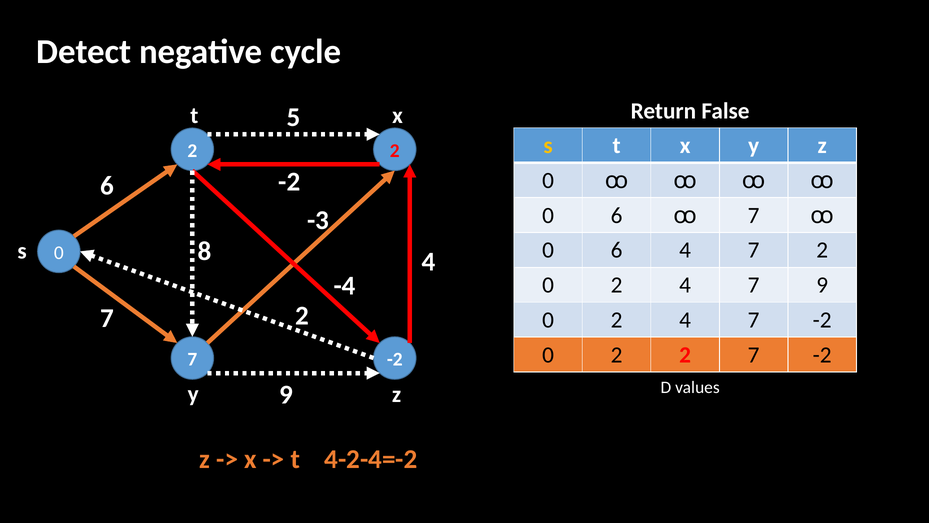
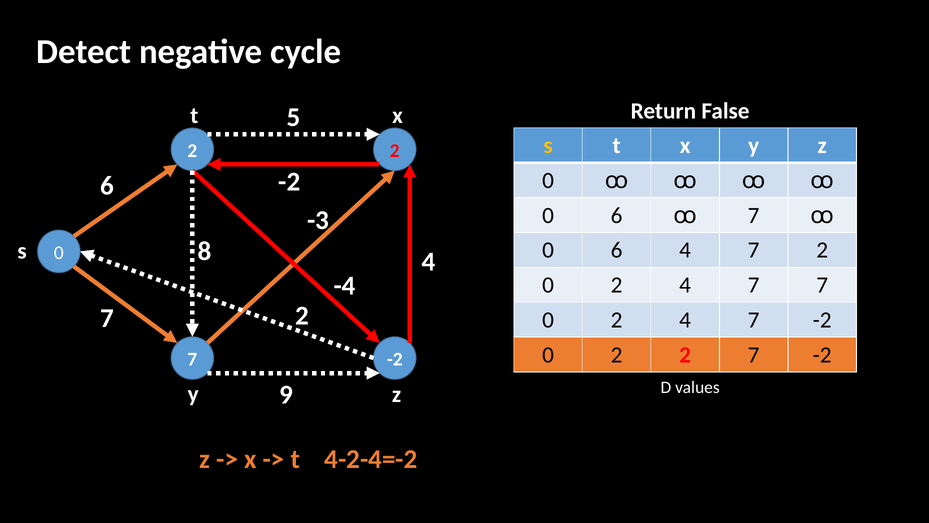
7 9: 9 -> 7
